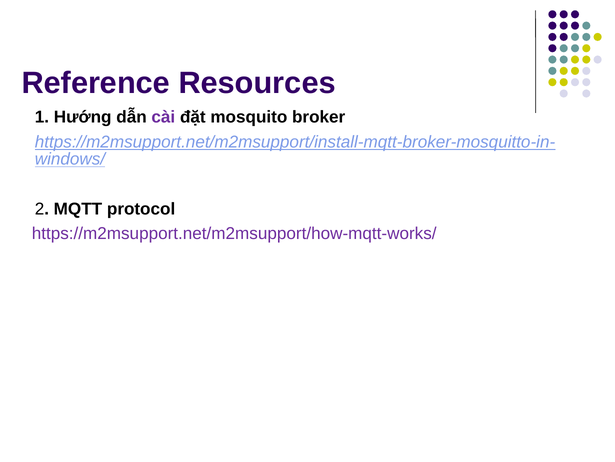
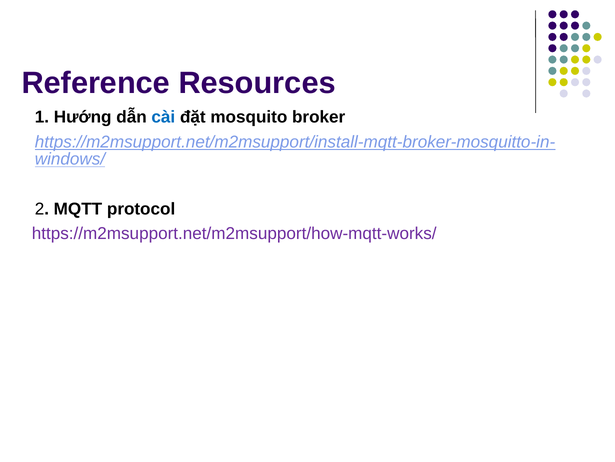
cài colour: purple -> blue
